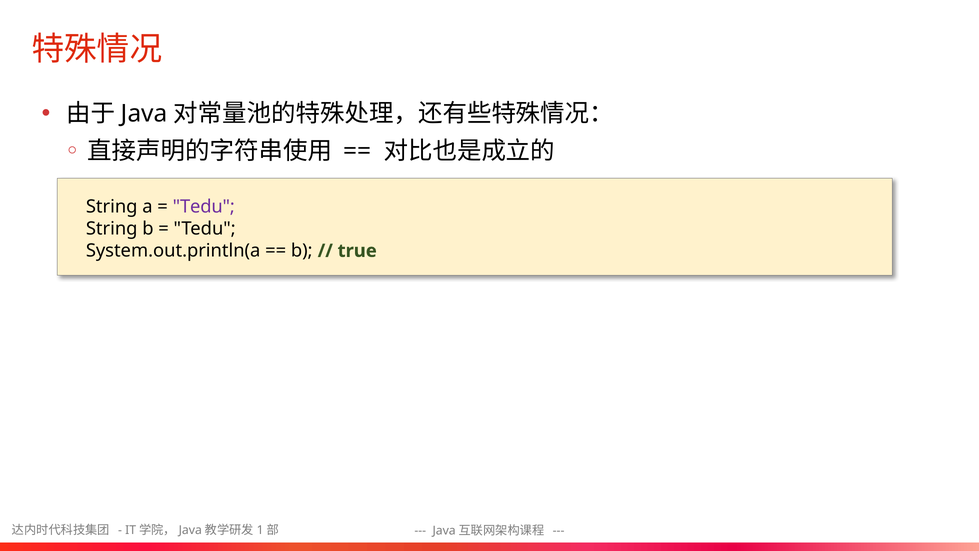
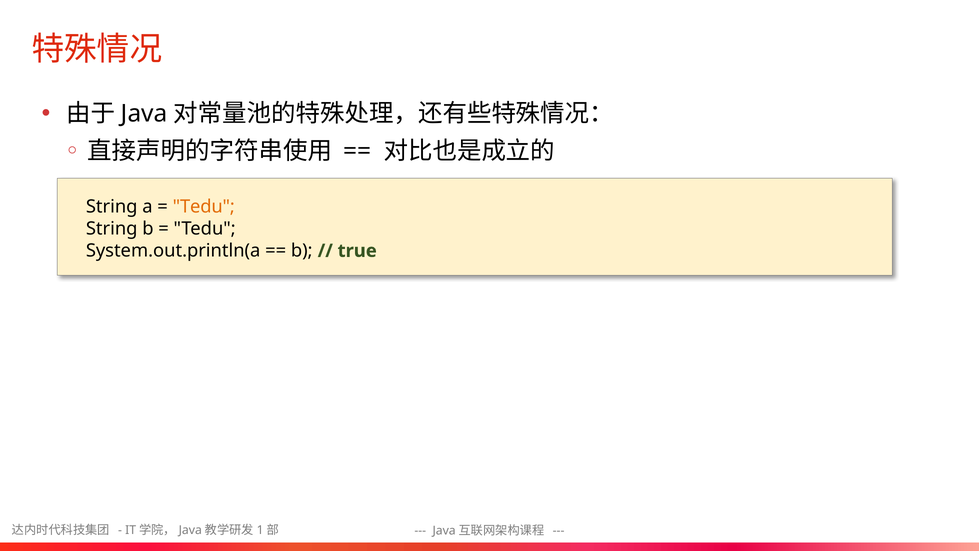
Tedu at (204, 207) colour: purple -> orange
